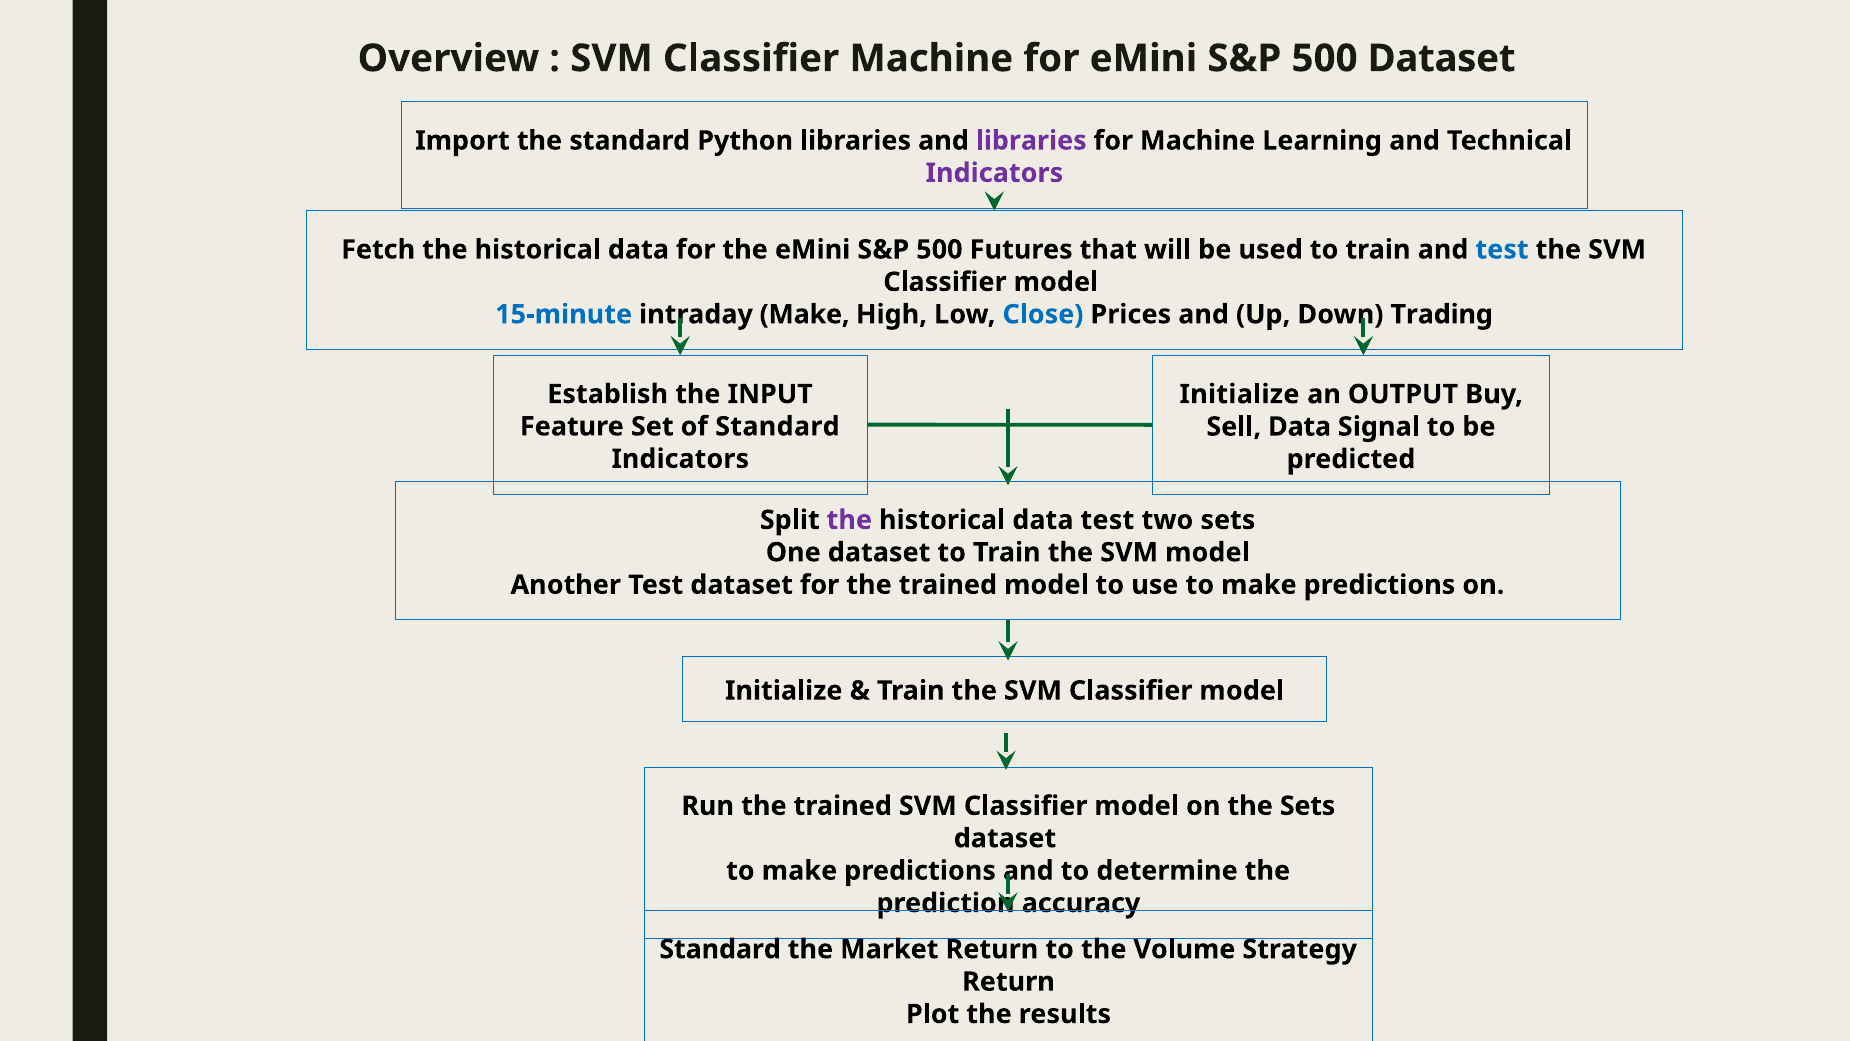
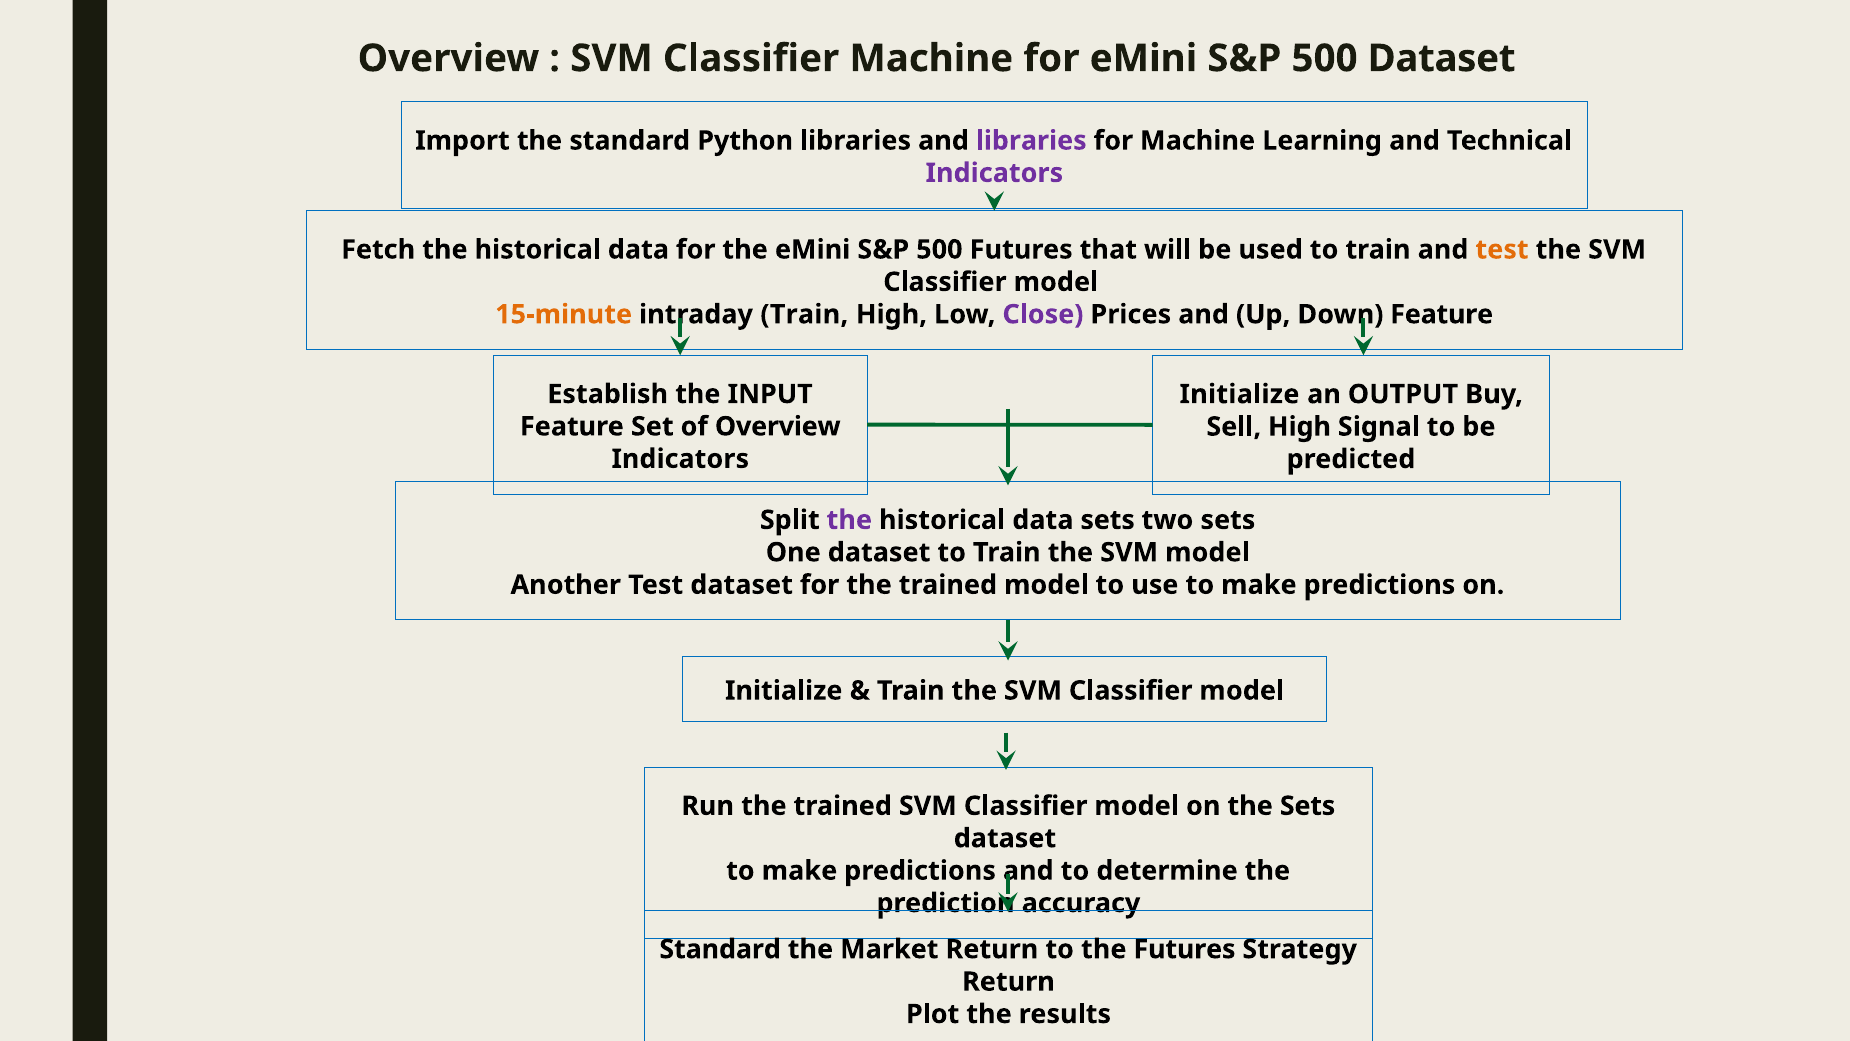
test at (1502, 250) colour: blue -> orange
15-minute colour: blue -> orange
intraday Make: Make -> Train
Close colour: blue -> purple
Down Trading: Trading -> Feature
of Standard: Standard -> Overview
Sell Data: Data -> High
data test: test -> sets
the Volume: Volume -> Futures
